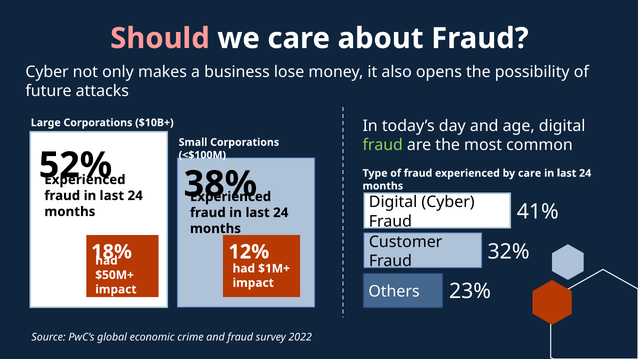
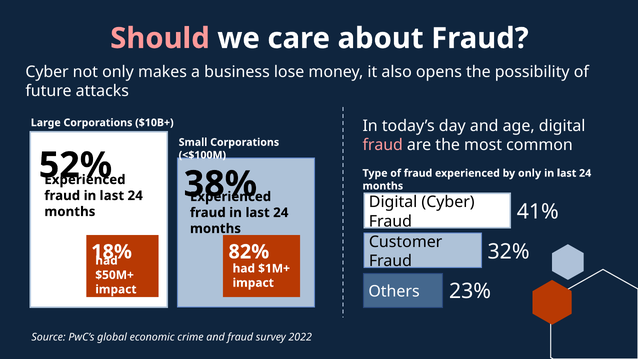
fraud at (383, 145) colour: light green -> pink
by care: care -> only
12%: 12% -> 82%
